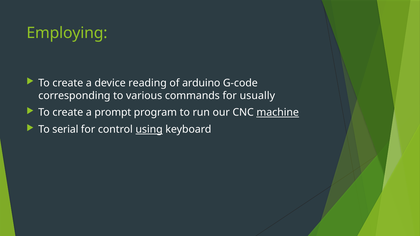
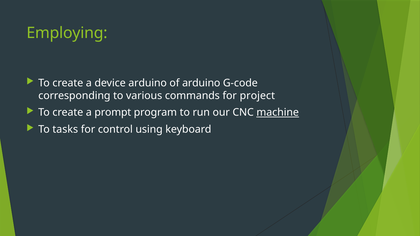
device reading: reading -> arduino
usually: usually -> project
serial: serial -> tasks
using underline: present -> none
